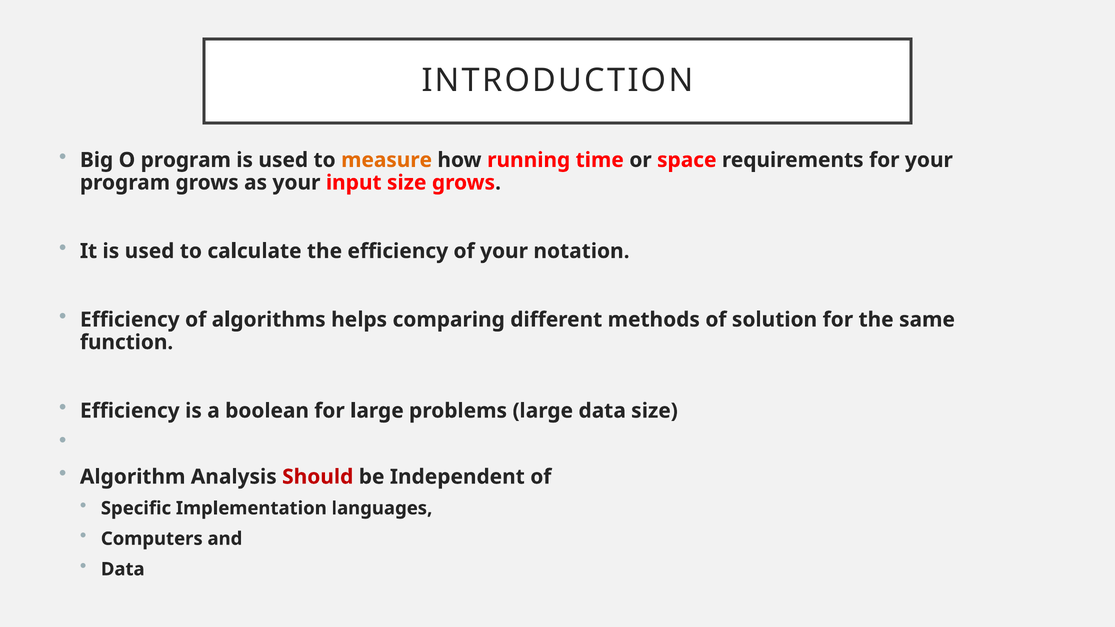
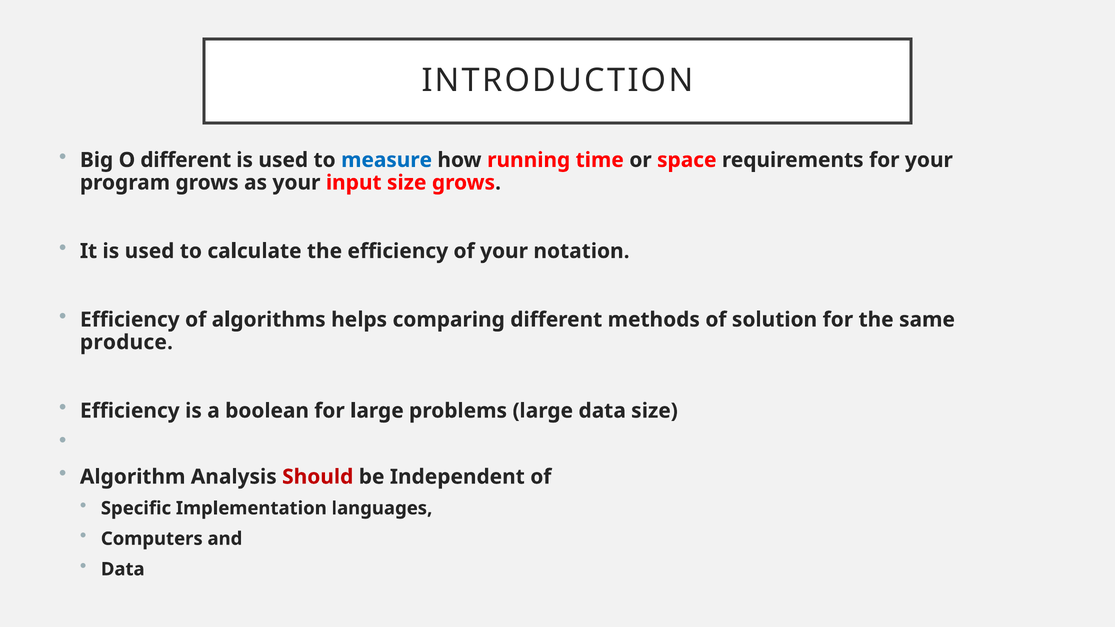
O program: program -> different
measure colour: orange -> blue
function: function -> produce
